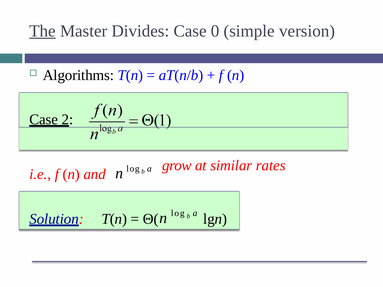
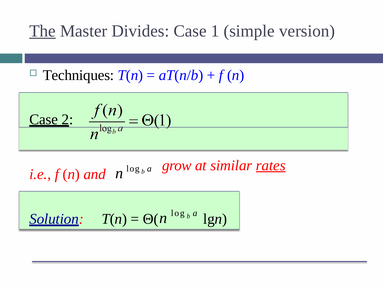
0: 0 -> 1
Algorithms: Algorithms -> Techniques
rates underline: none -> present
